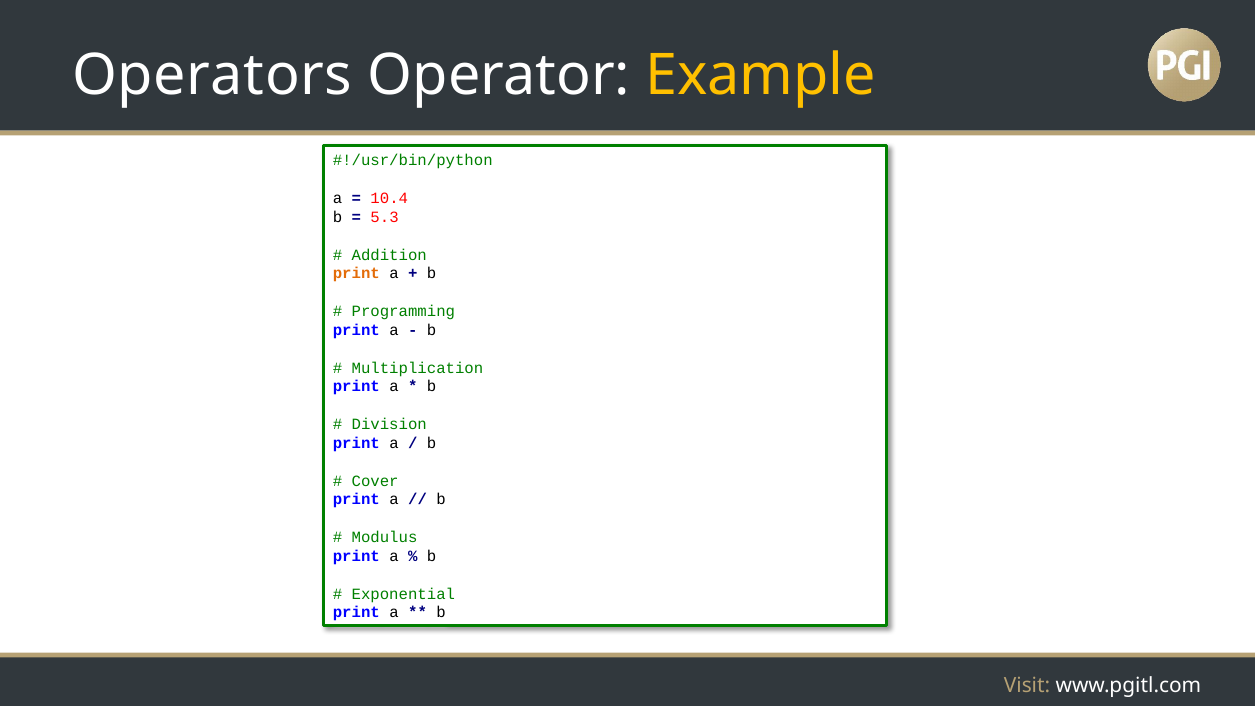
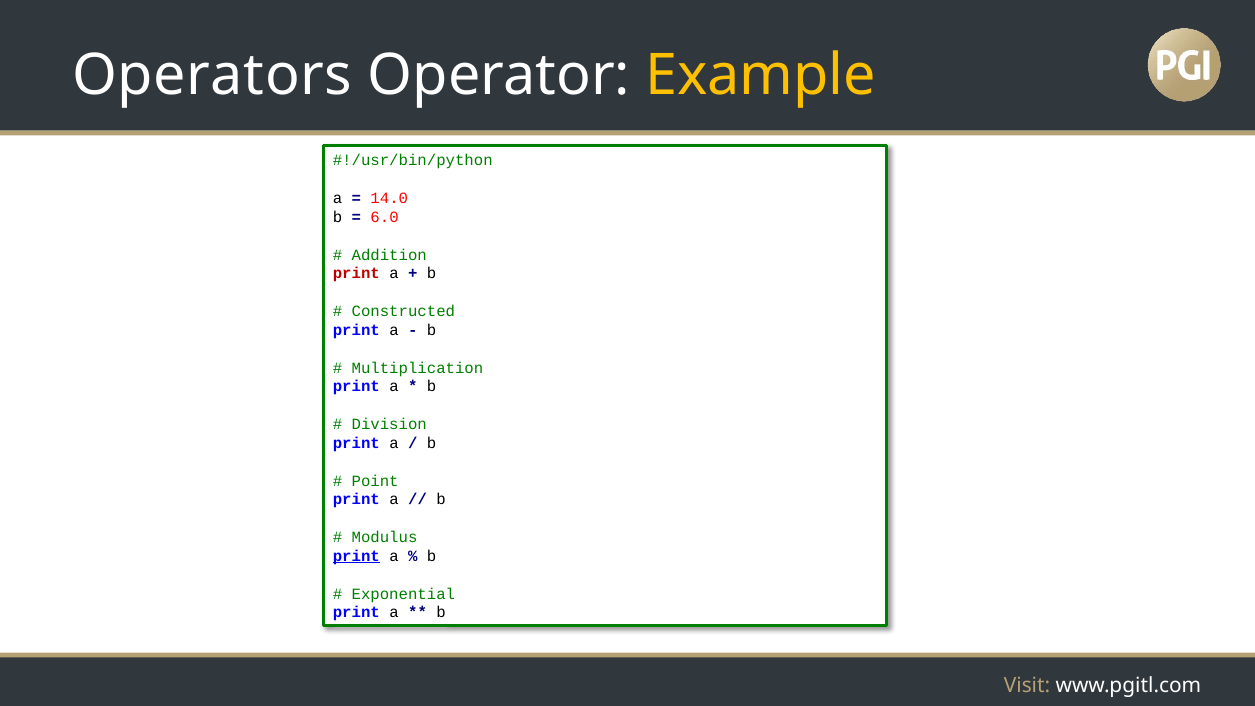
10.4: 10.4 -> 14.0
5.3: 5.3 -> 6.0
print at (356, 274) colour: orange -> red
Programming: Programming -> Constructed
Cover: Cover -> Point
print at (356, 556) underline: none -> present
